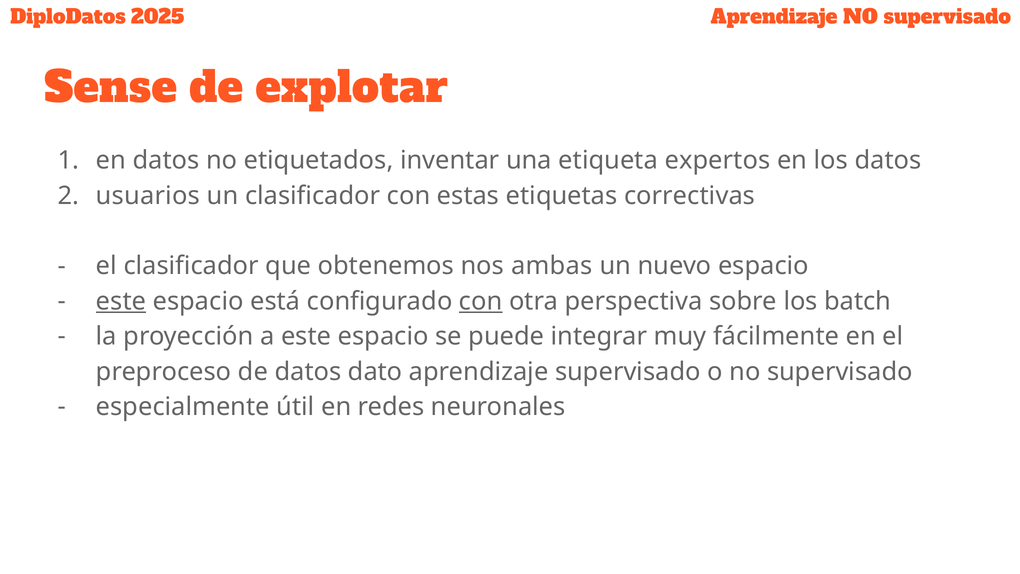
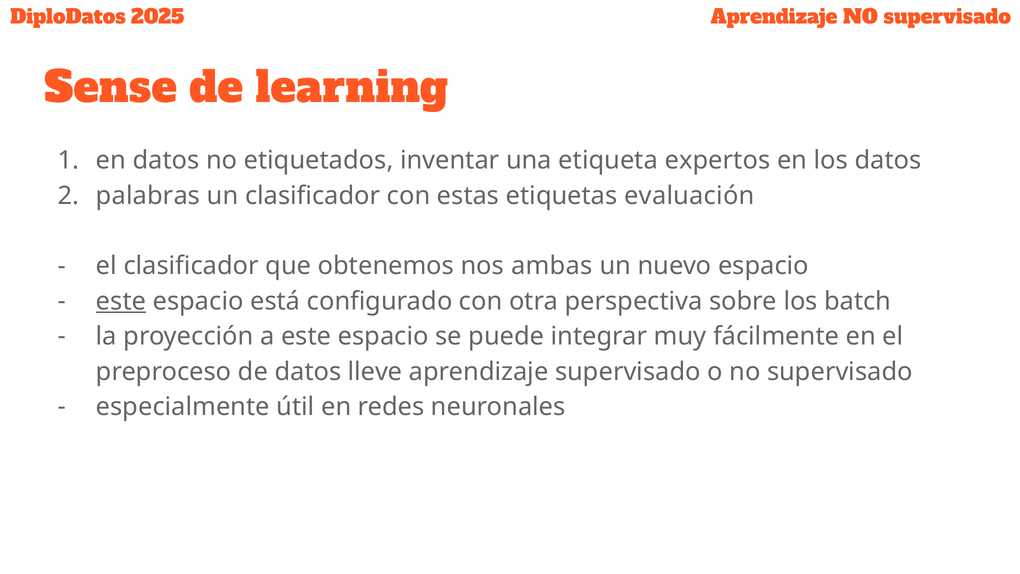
explotar: explotar -> learning
usuarios: usuarios -> palabras
correctivas: correctivas -> evaluación
con at (481, 301) underline: present -> none
dato: dato -> lleve
